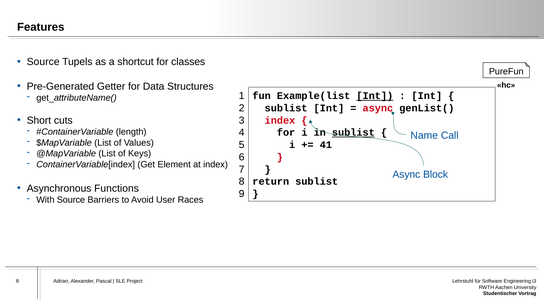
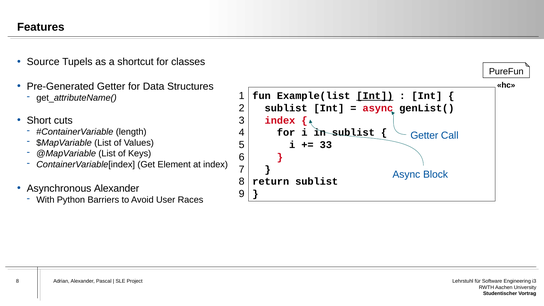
sublist at (353, 133) underline: present -> none
Name at (424, 135): Name -> Getter
41: 41 -> 33
Asynchronous Functions: Functions -> Alexander
With Source: Source -> Python
